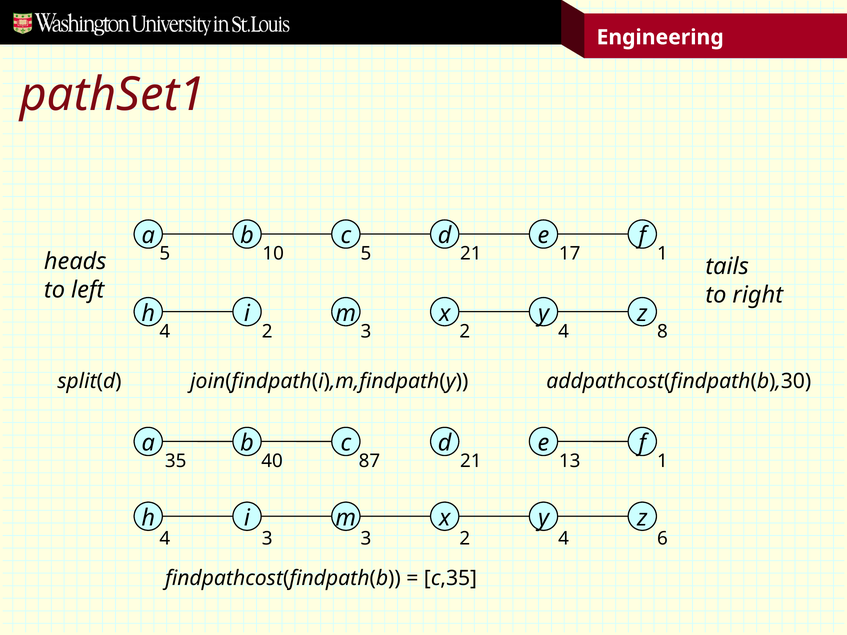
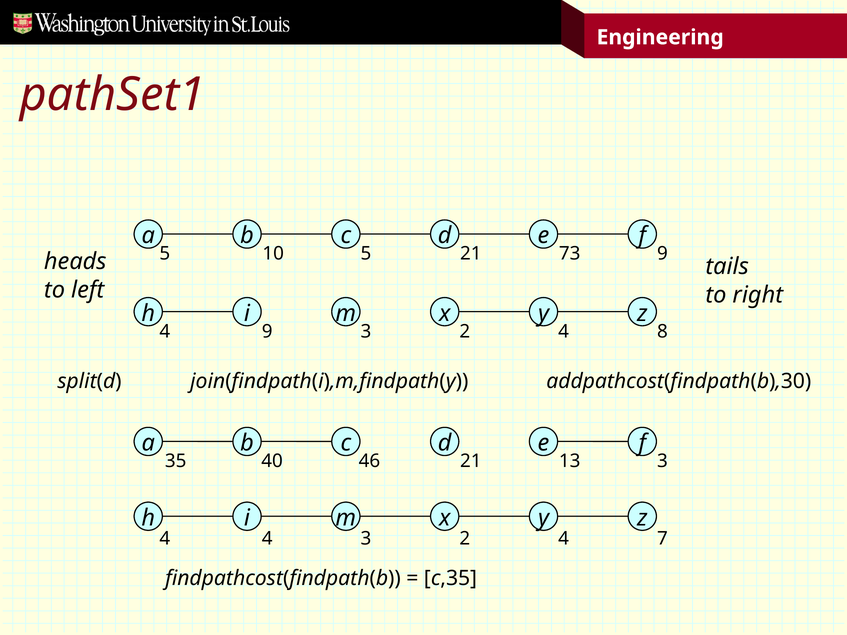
17: 17 -> 73
10 1: 1 -> 9
2 at (267, 331): 2 -> 9
87: 87 -> 46
21 1: 1 -> 3
4 3: 3 -> 4
2 6: 6 -> 7
